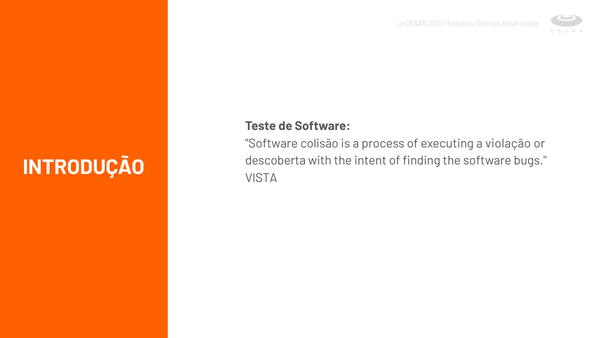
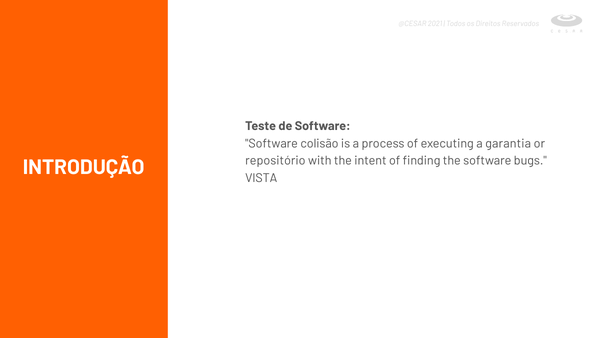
violação: violação -> garantia
descoberta: descoberta -> repositório
